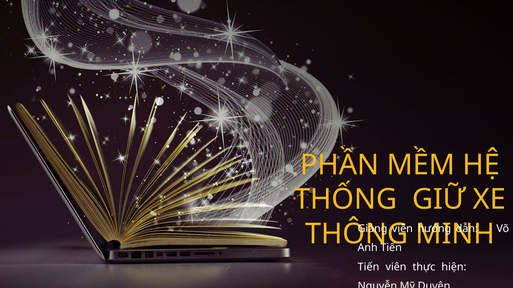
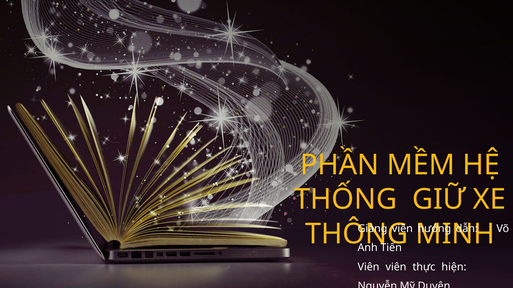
Tiến at (368, 267): Tiến -> Viên
